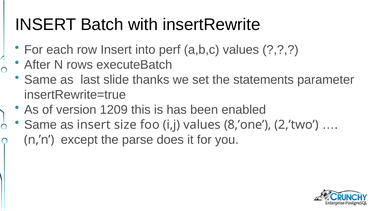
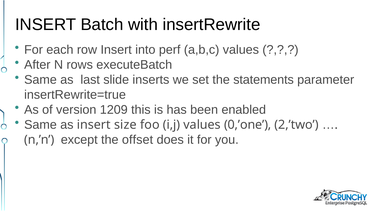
thanks: thanks -> inserts
8,’one: 8,’one -> 0,’one
parse: parse -> offset
